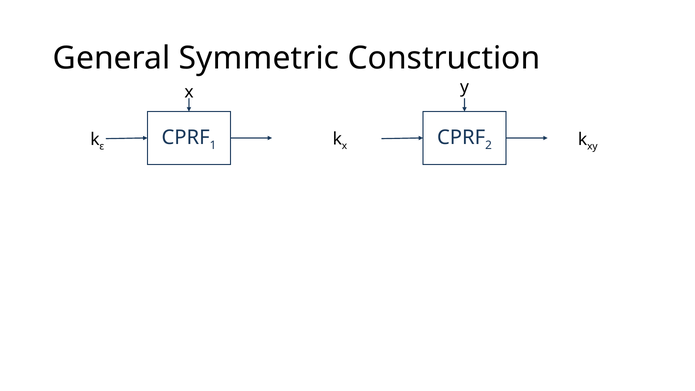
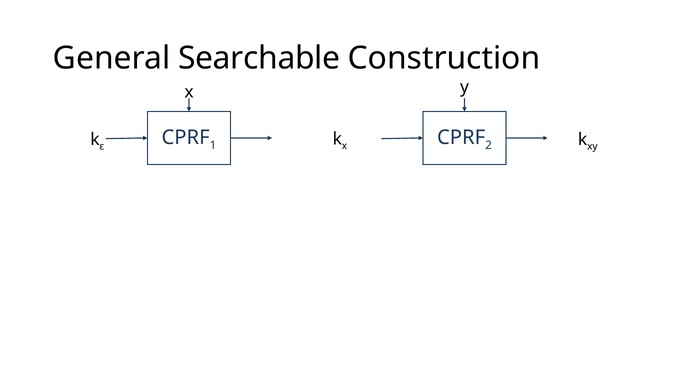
Symmetric: Symmetric -> Searchable
